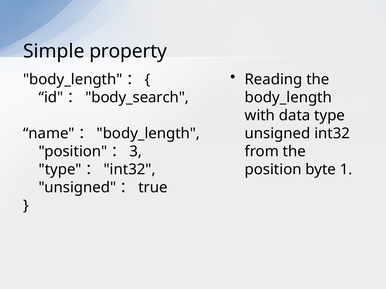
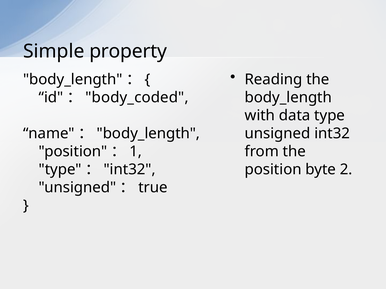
body_search: body_search -> body_coded
3: 3 -> 1
1: 1 -> 2
